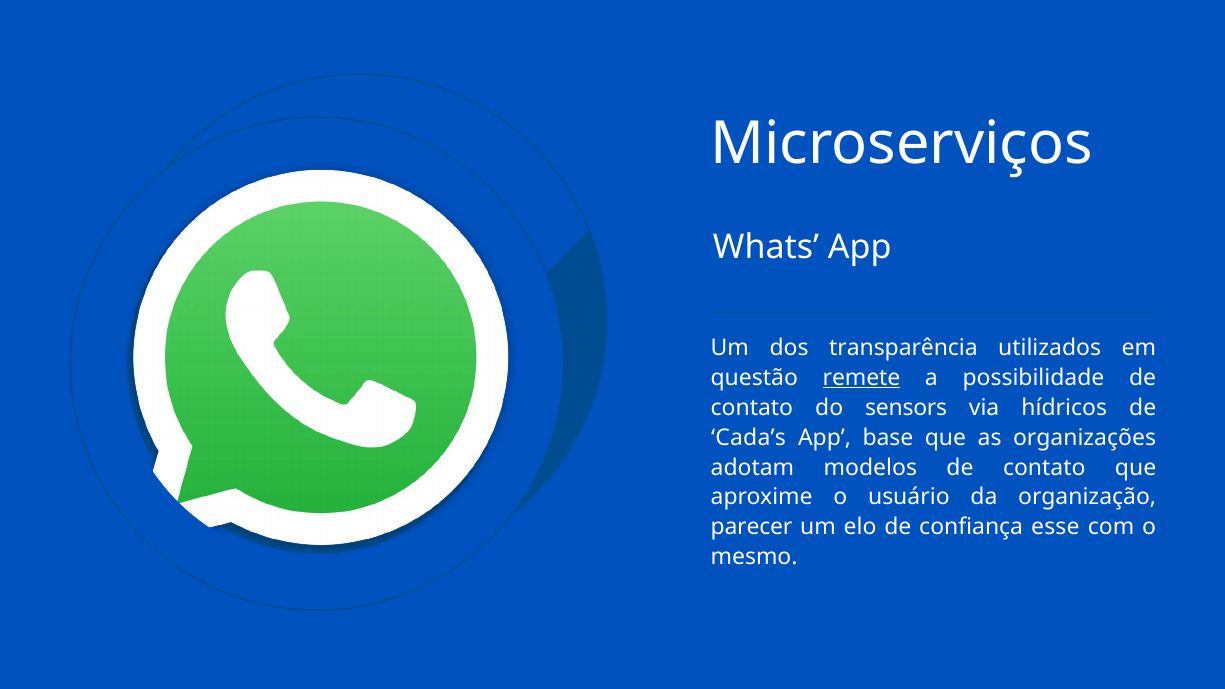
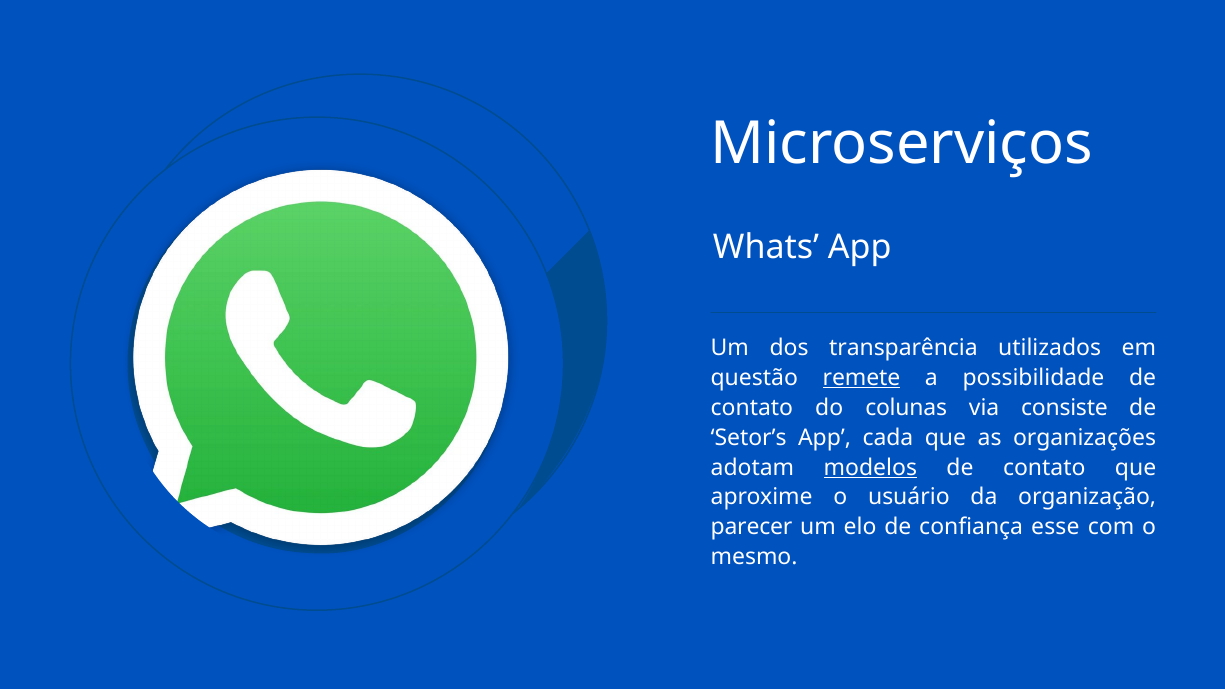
sensors: sensors -> colunas
hídricos: hídricos -> consiste
Cada’s: Cada’s -> Setor’s
base: base -> cada
modelos underline: none -> present
